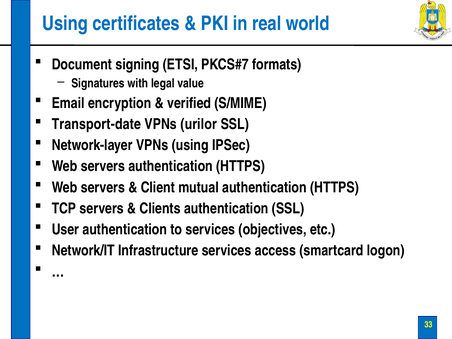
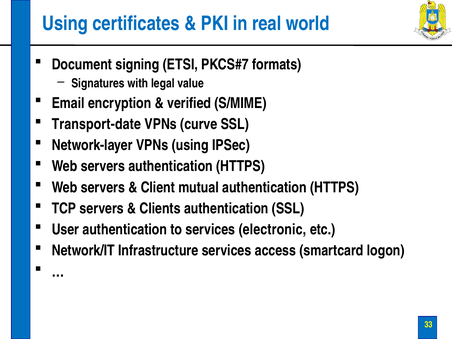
urilor: urilor -> curve
objectives: objectives -> electronic
